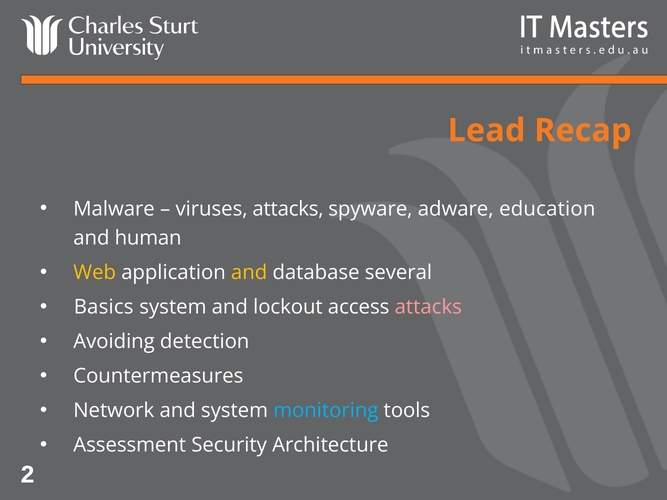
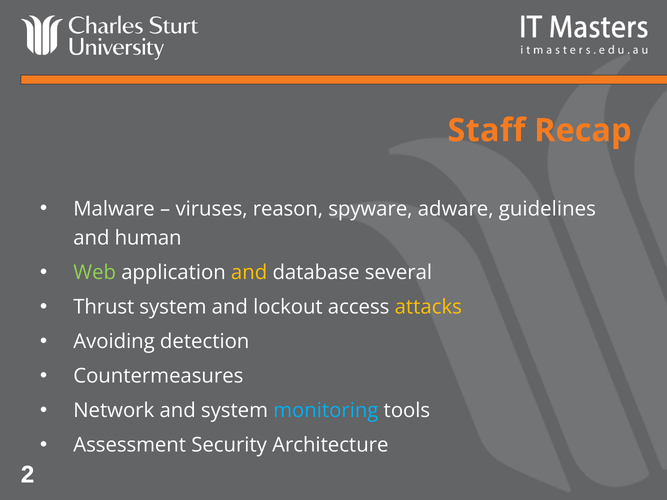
Lead: Lead -> Staff
viruses attacks: attacks -> reason
education: education -> guidelines
Web colour: yellow -> light green
Basics: Basics -> Thrust
attacks at (428, 307) colour: pink -> yellow
